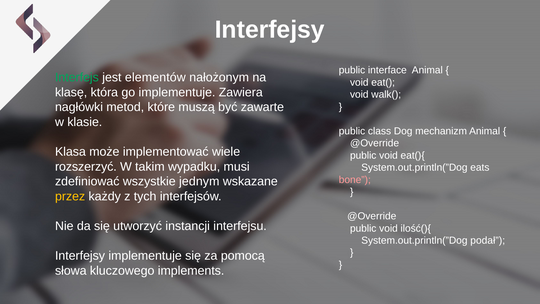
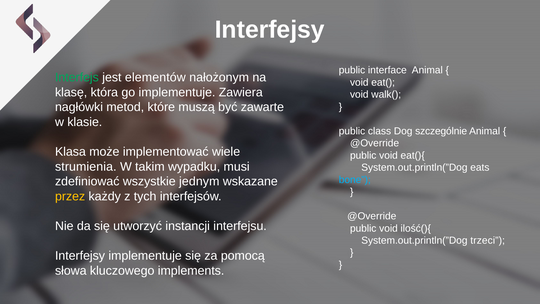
mechanizm: mechanizm -> szczególnie
rozszerzyć: rozszerzyć -> strumienia
bone colour: pink -> light blue
podał: podał -> trzeci
